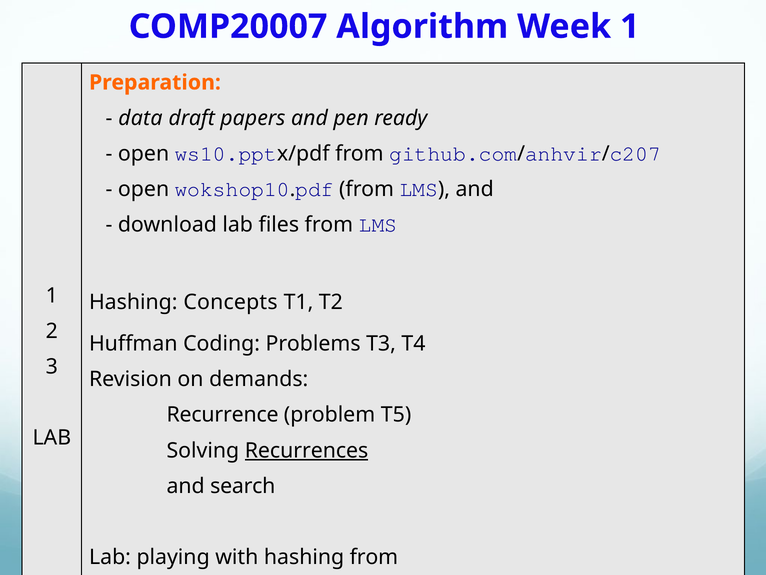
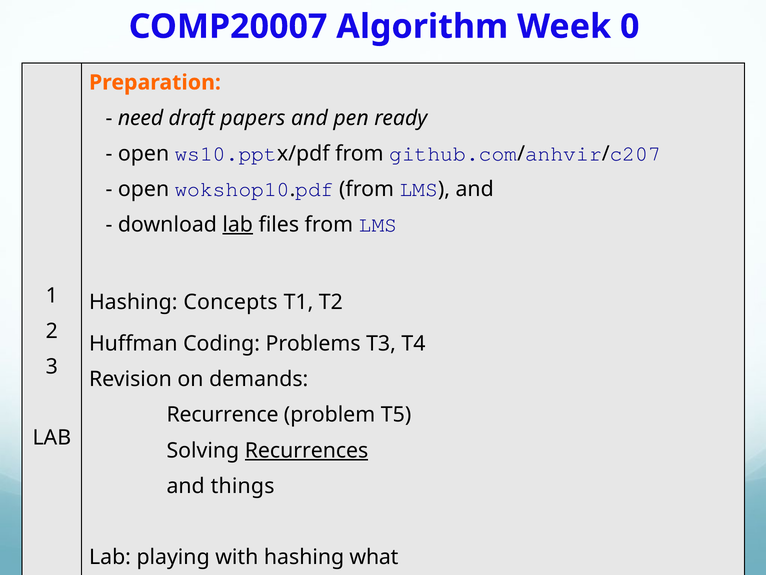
Week 1: 1 -> 0
data: data -> need
lab at (238, 224) underline: none -> present
search: search -> things
hashing from: from -> what
